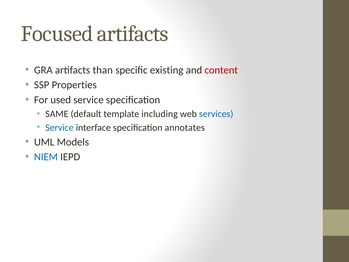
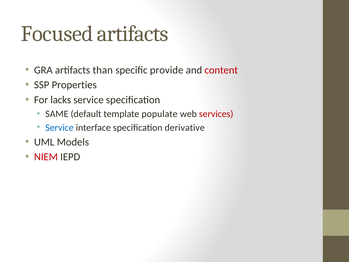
existing: existing -> provide
used: used -> lacks
including: including -> populate
services colour: blue -> red
annotates: annotates -> derivative
NIEM colour: blue -> red
